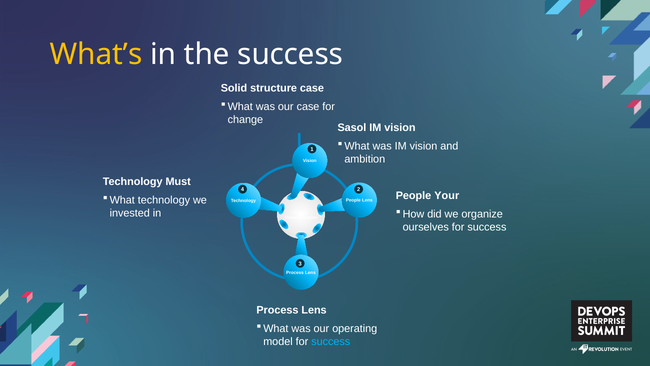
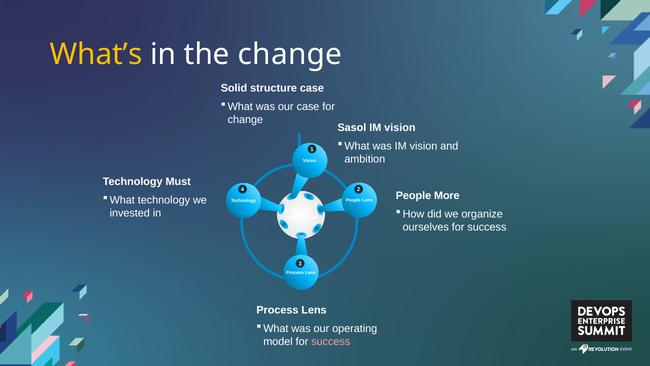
the success: success -> change
Your: Your -> More
success at (331, 341) colour: light blue -> pink
